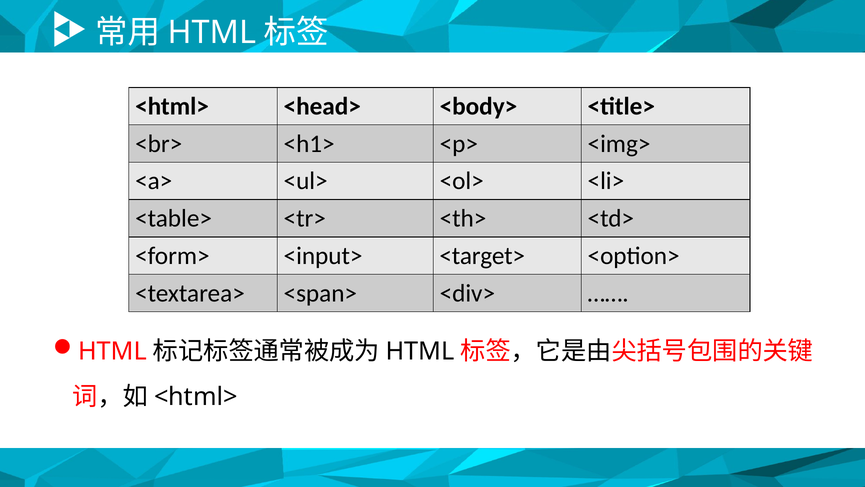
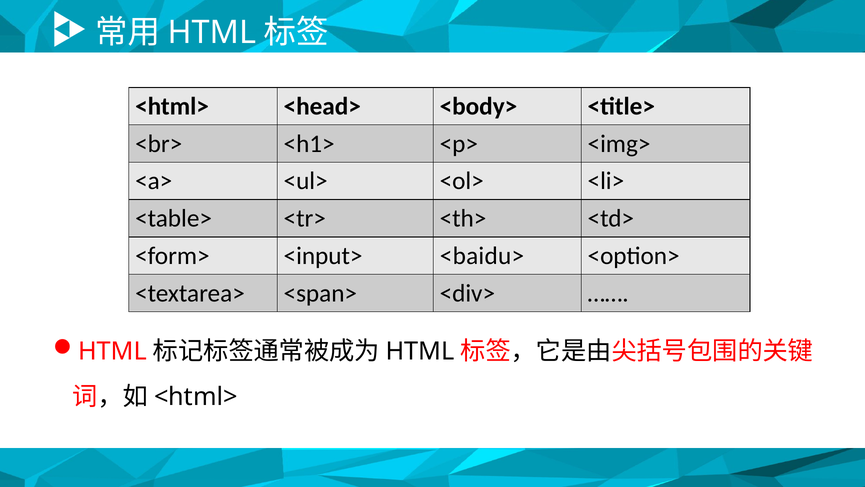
<target>: <target> -> <baidu>
